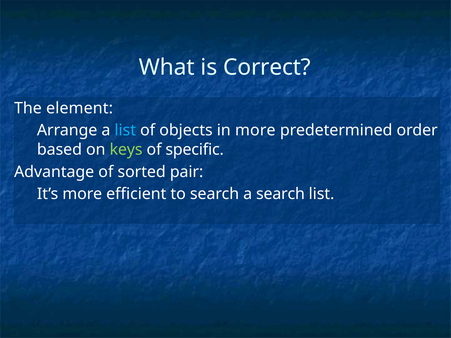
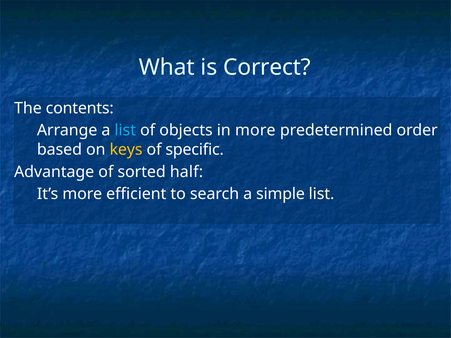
element: element -> contents
keys colour: light green -> yellow
pair: pair -> half
a search: search -> simple
